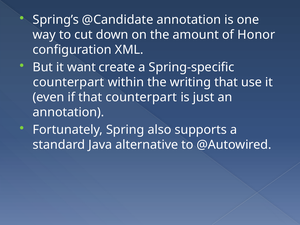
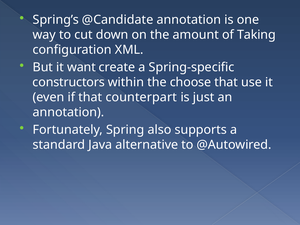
Honor: Honor -> Taking
counterpart at (69, 82): counterpart -> constructors
writing: writing -> choose
